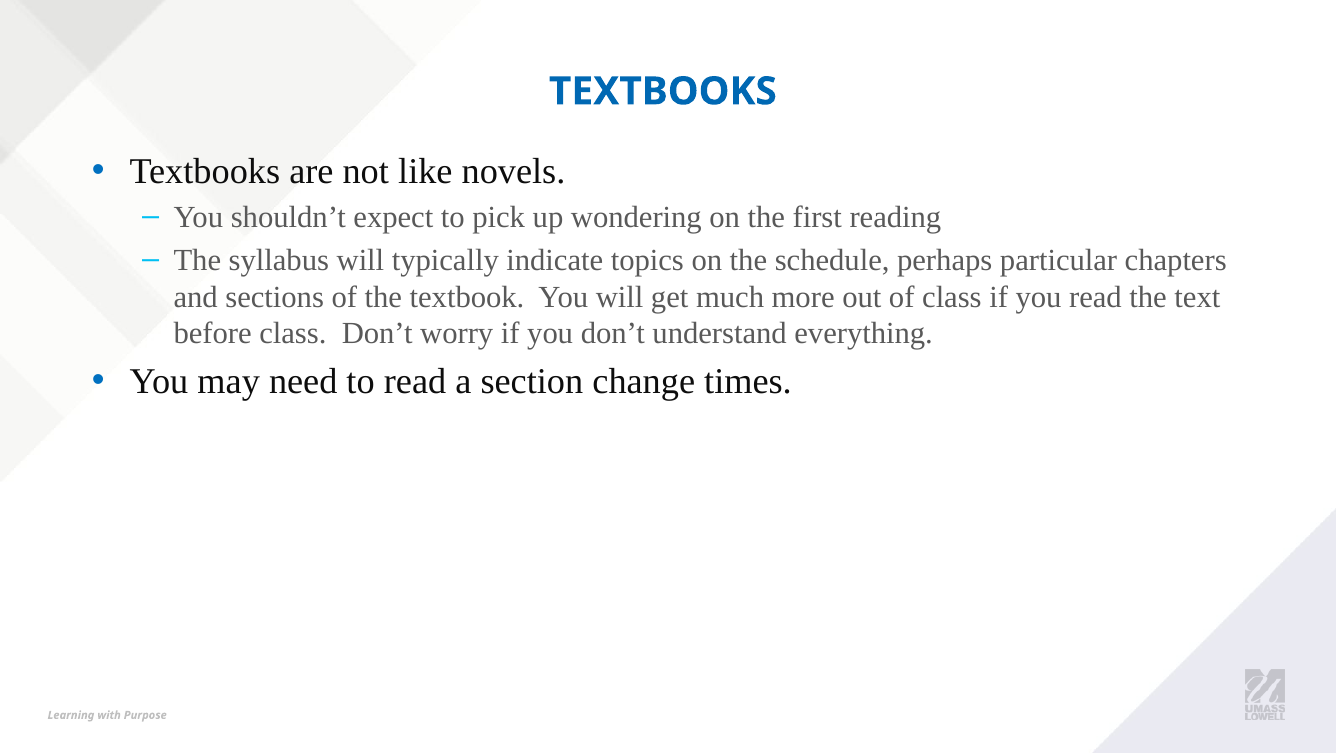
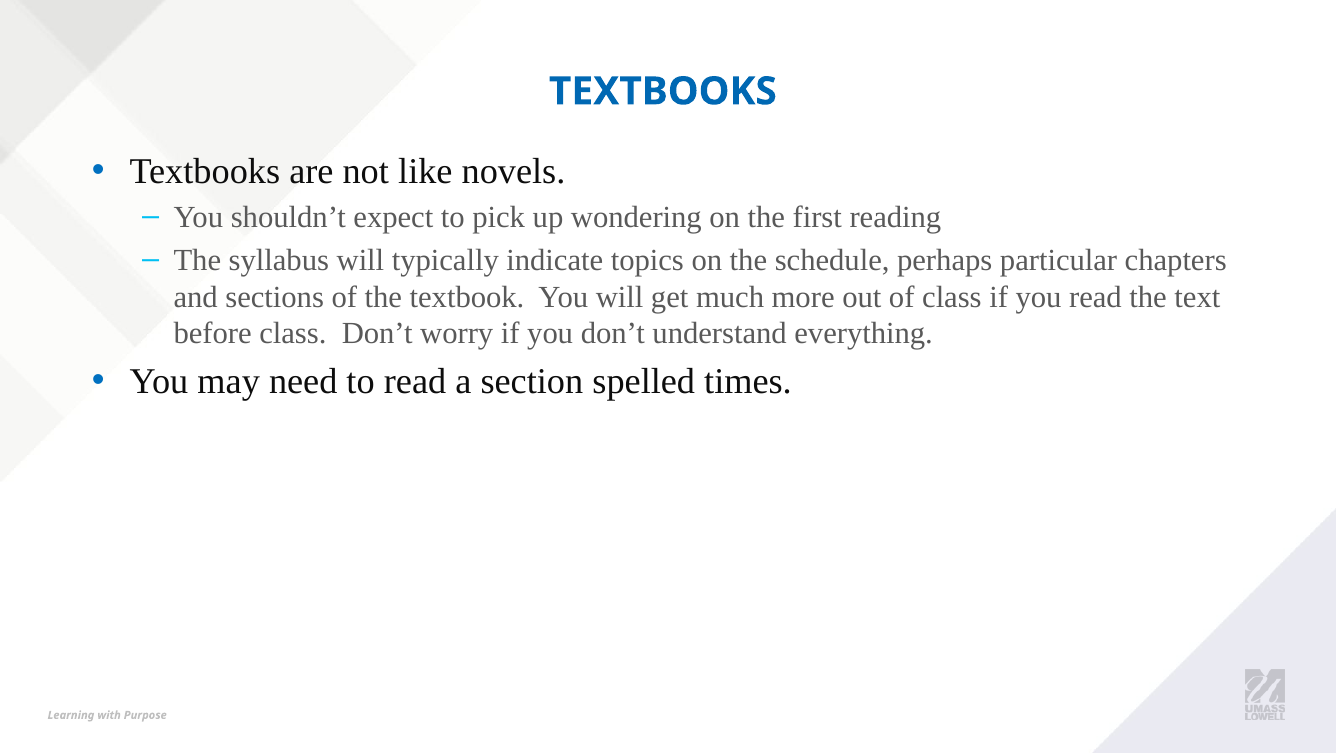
change: change -> spelled
